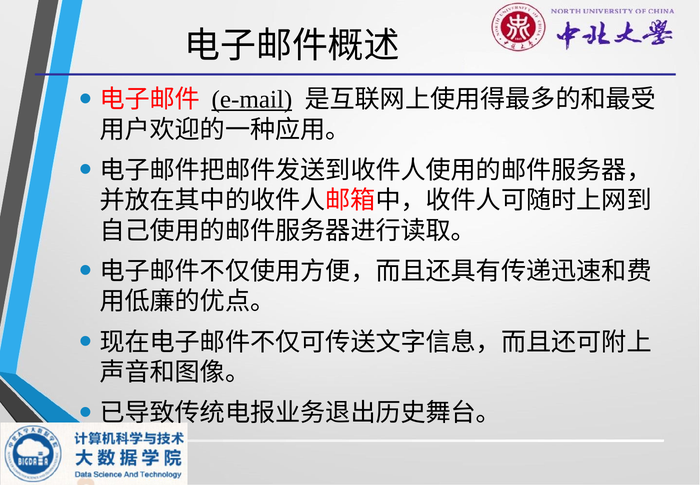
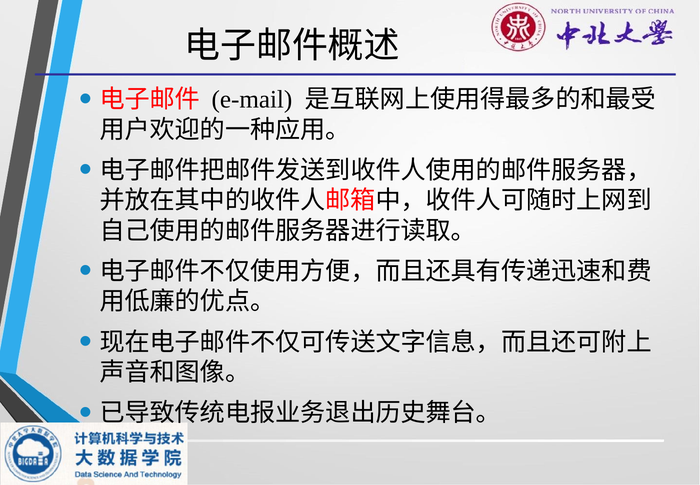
e-mail underline: present -> none
